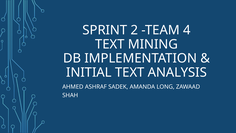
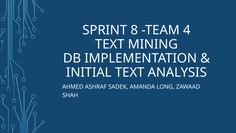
2: 2 -> 8
